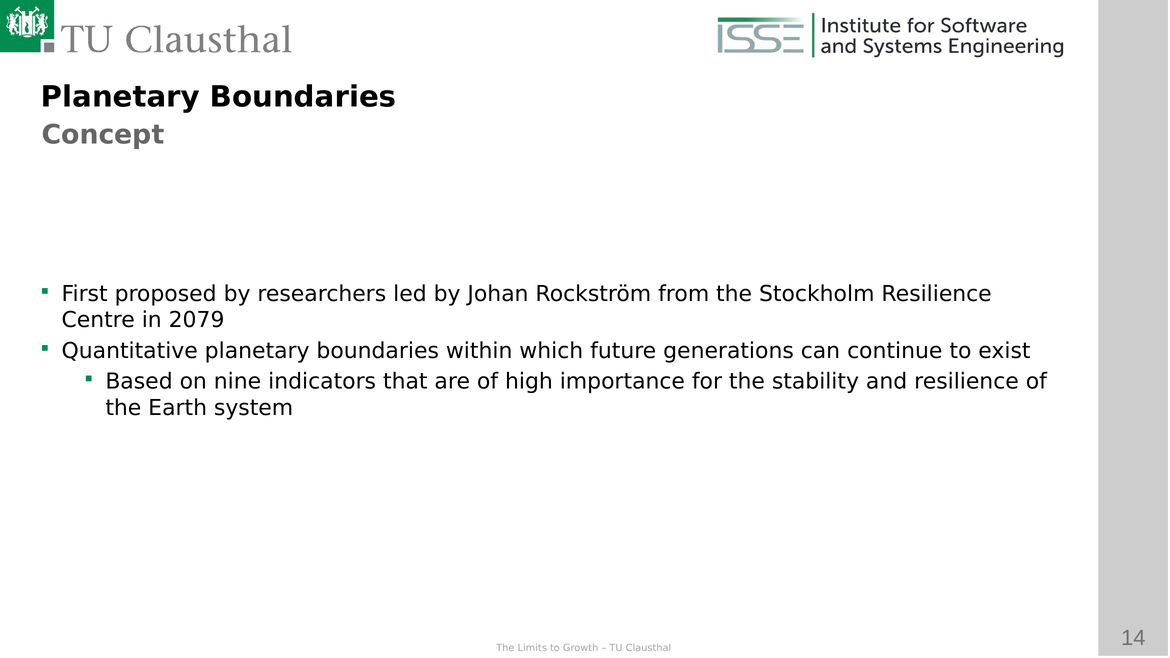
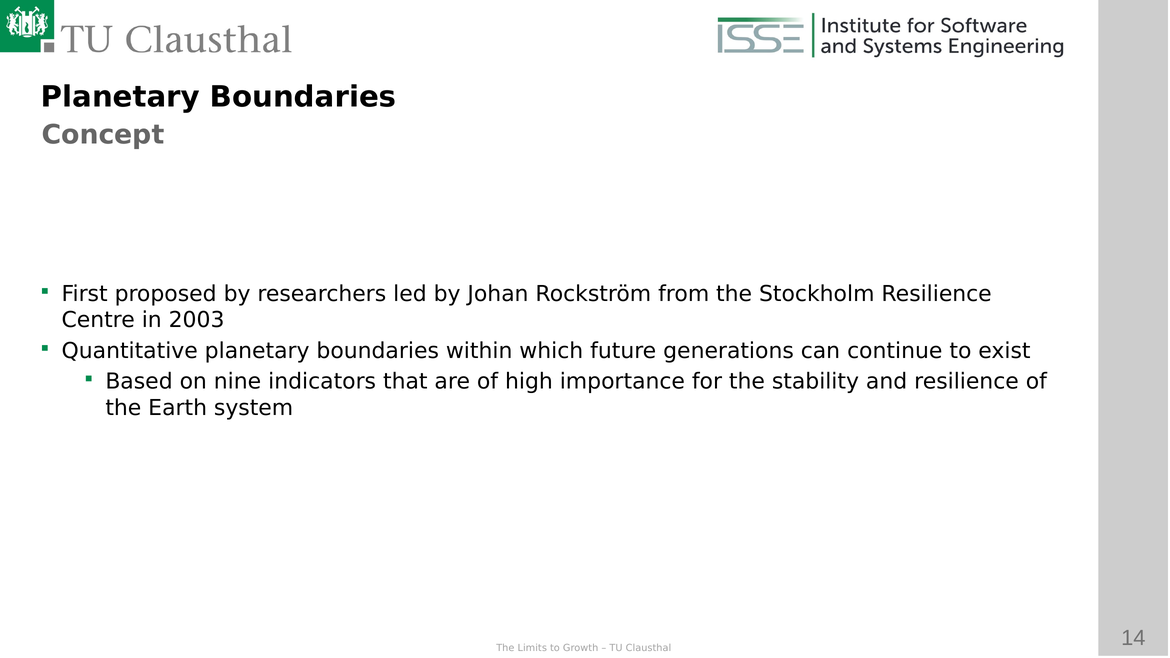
2079: 2079 -> 2003
